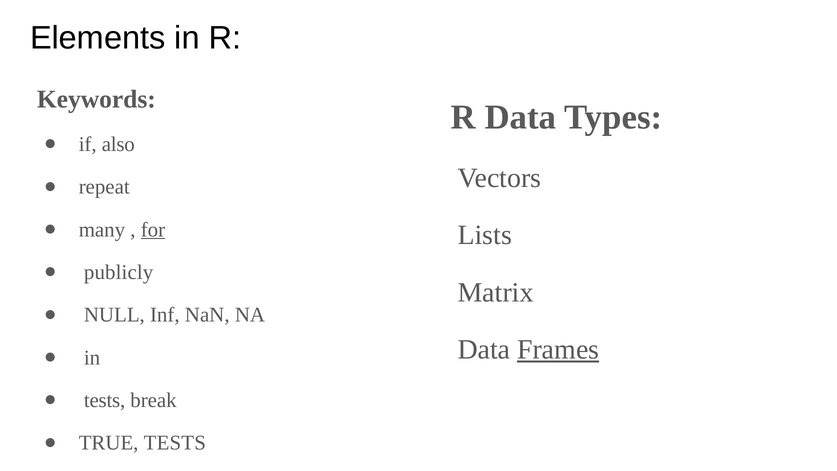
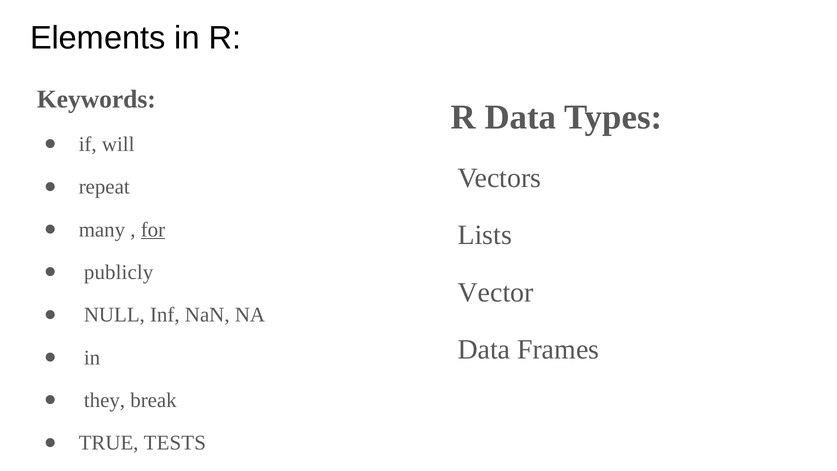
also: also -> will
Matrix: Matrix -> Vector
Frames underline: present -> none
tests at (105, 400): tests -> they
